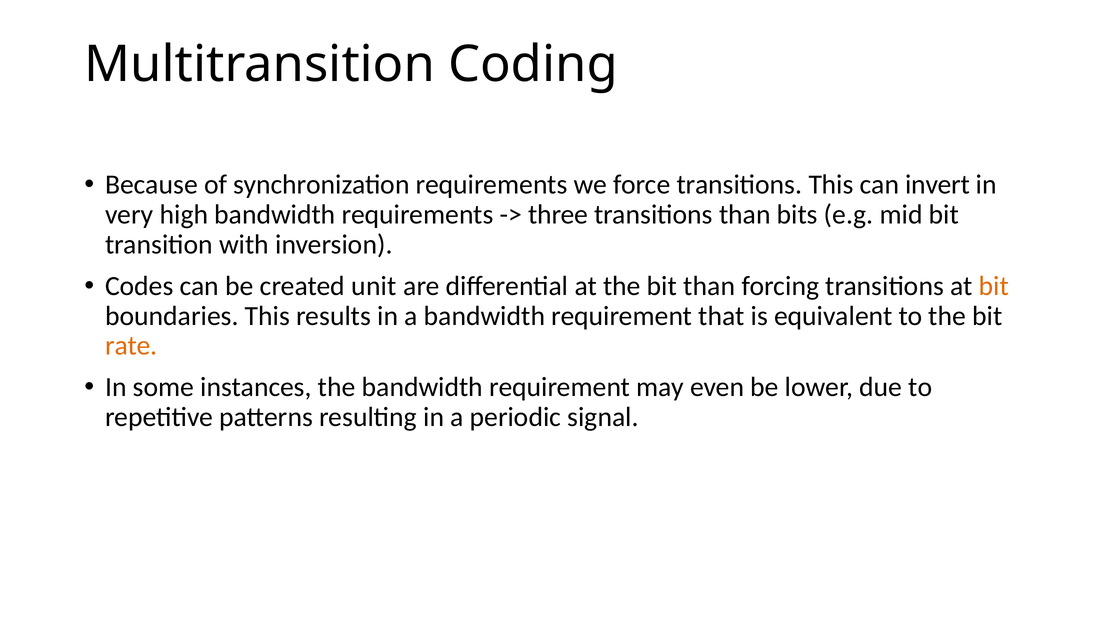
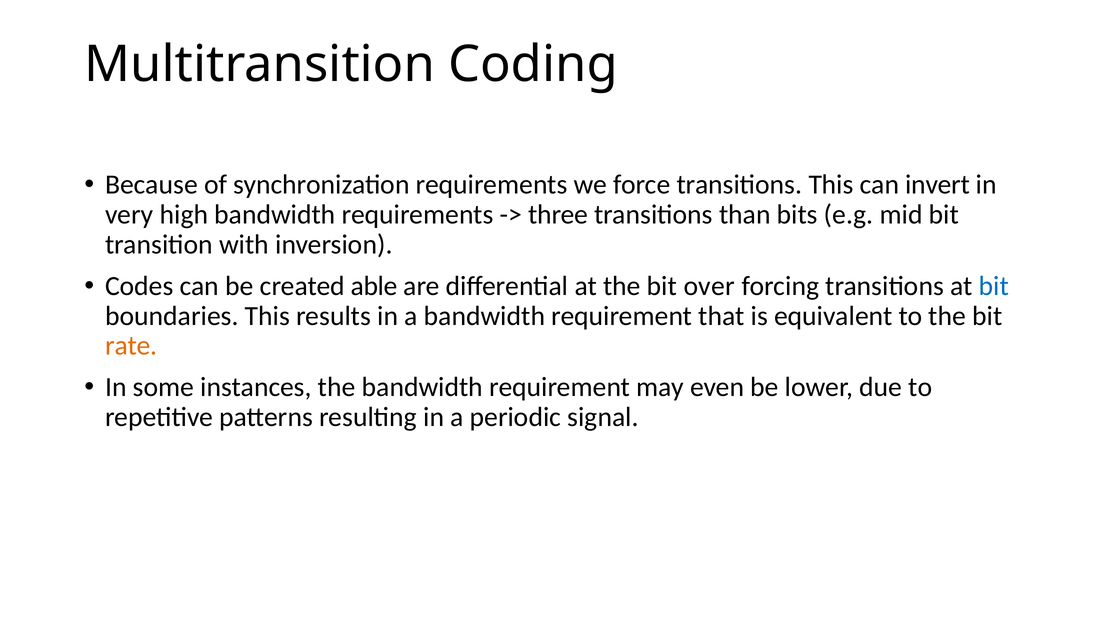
unit: unit -> able
bit than: than -> over
bit at (994, 286) colour: orange -> blue
